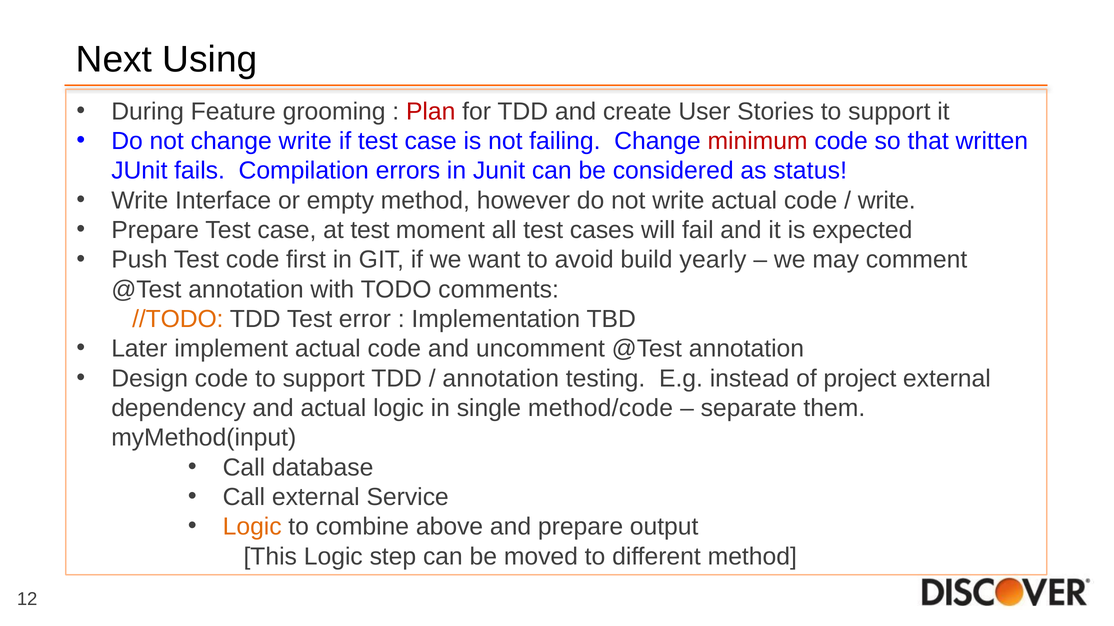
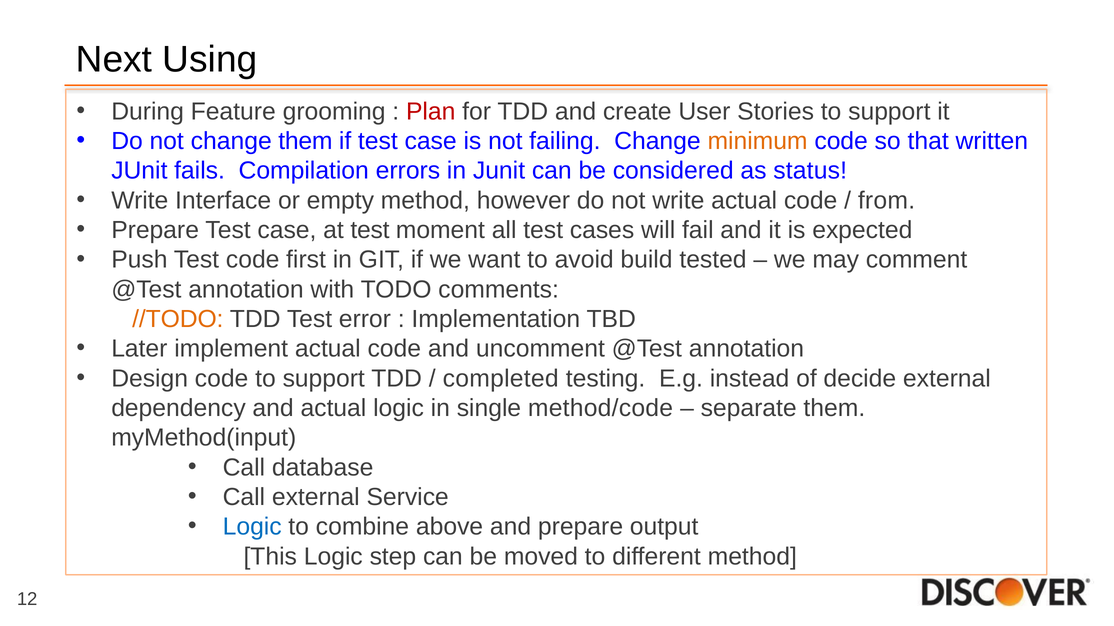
change write: write -> them
minimum colour: red -> orange
write at (887, 201): write -> from
yearly: yearly -> tested
annotation at (501, 379): annotation -> completed
project: project -> decide
Logic at (252, 527) colour: orange -> blue
